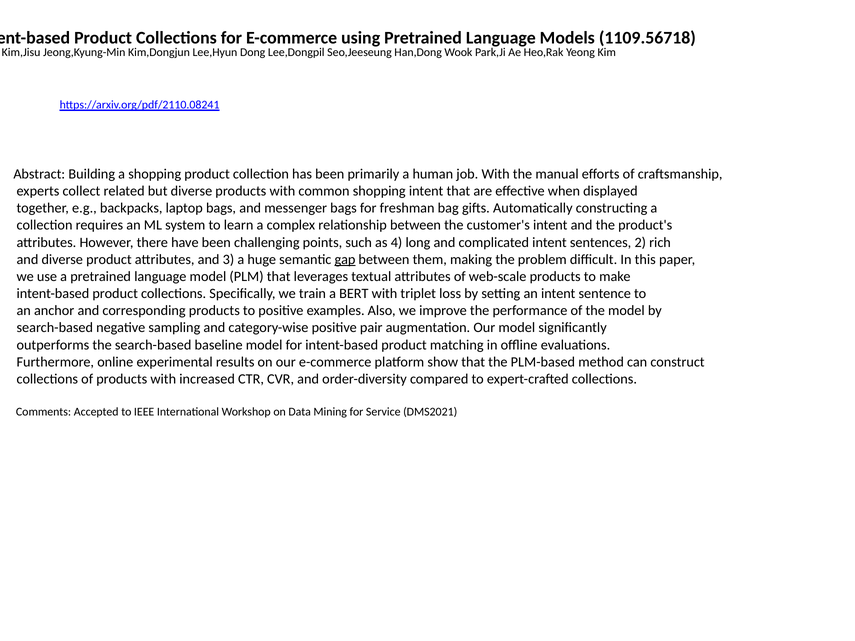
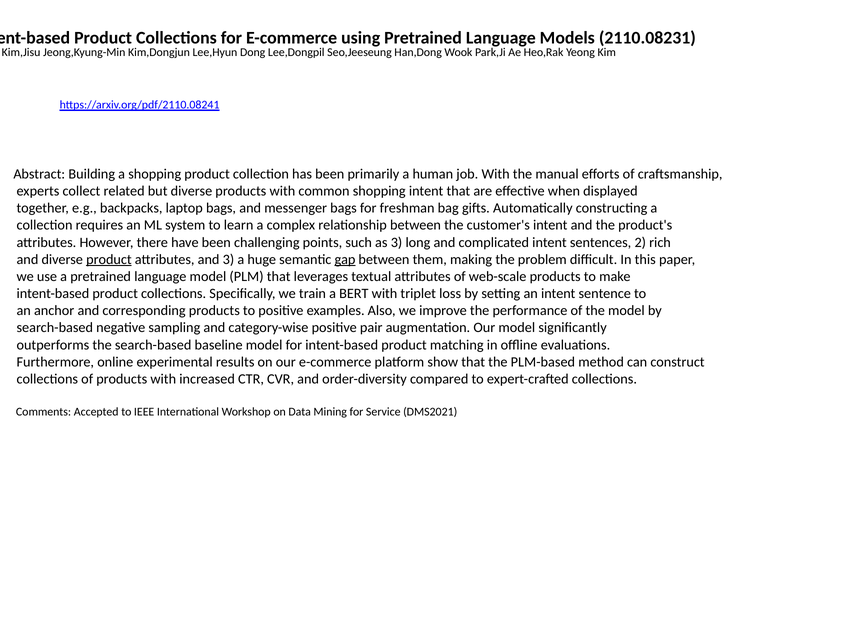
1109.56718: 1109.56718 -> 2110.08231
as 4: 4 -> 3
product at (109, 260) underline: none -> present
